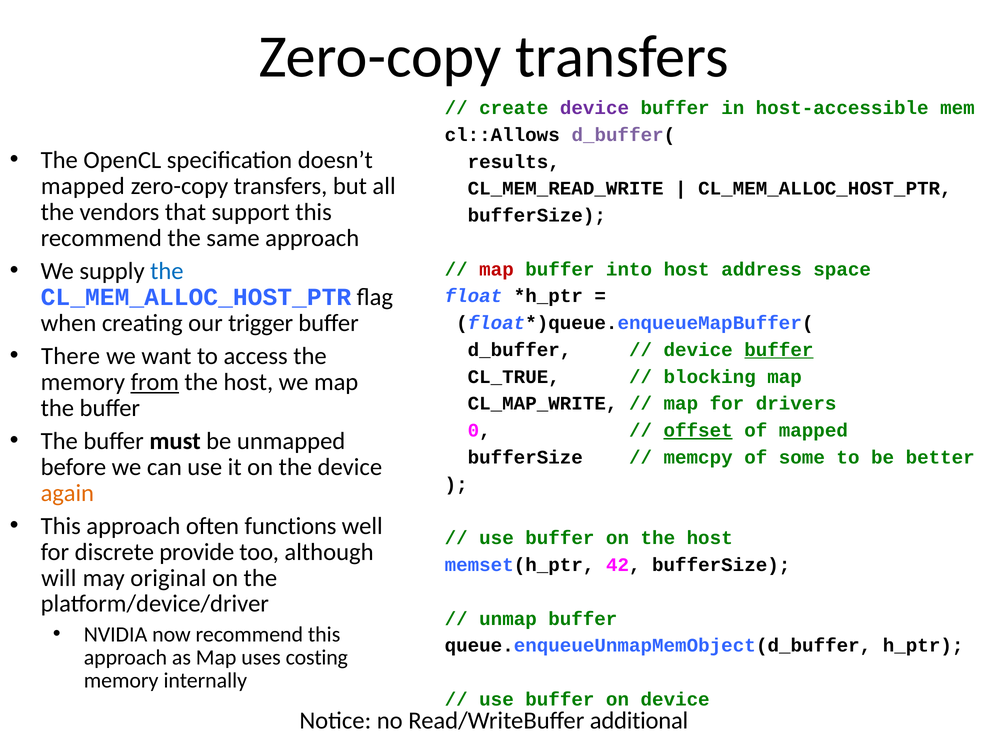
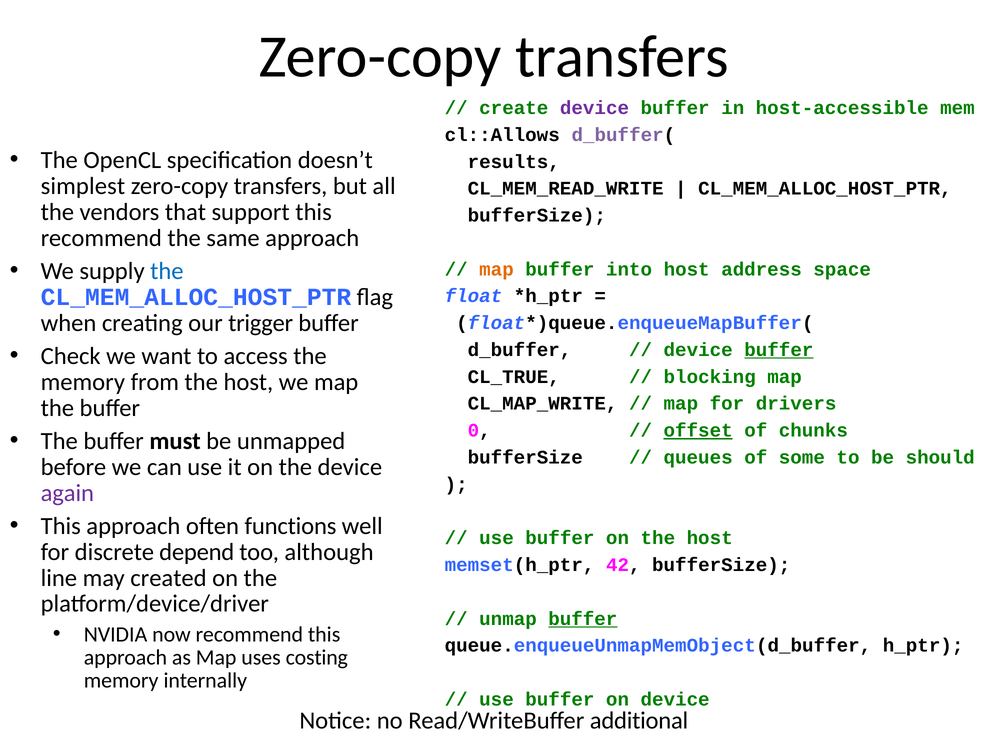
mapped at (83, 186): mapped -> simplest
map at (496, 269) colour: red -> orange
There: There -> Check
from underline: present -> none
of mapped: mapped -> chunks
memcpy: memcpy -> queues
better: better -> should
again colour: orange -> purple
provide: provide -> depend
will: will -> line
original: original -> created
buffer at (583, 619) underline: none -> present
